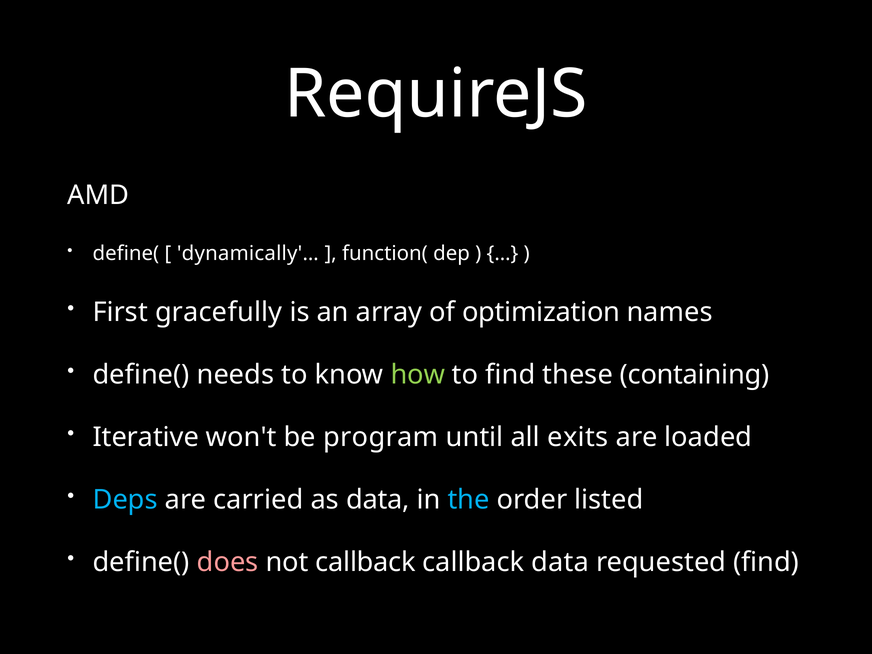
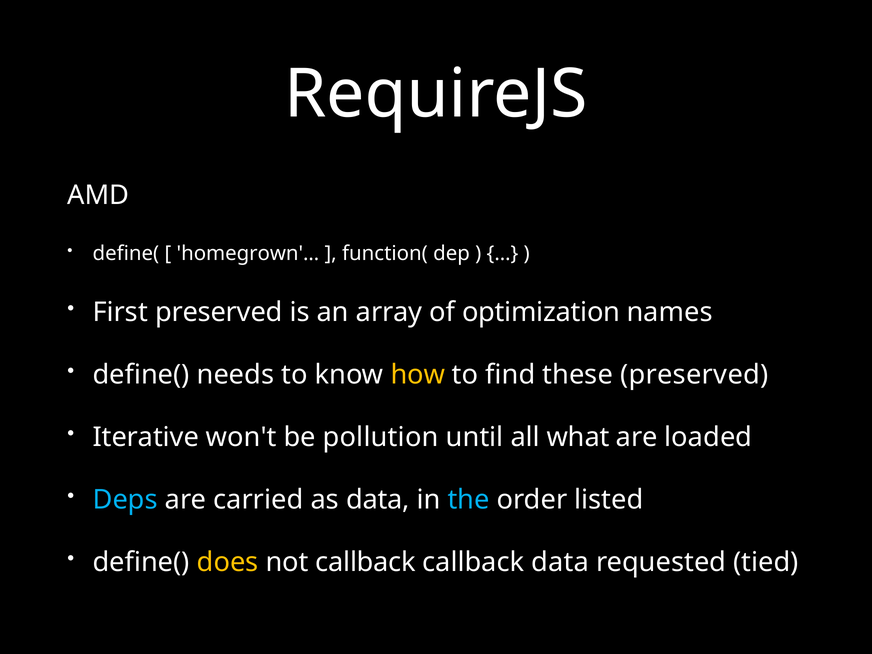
dynamically'…: dynamically'… -> homegrown'…
First gracefully: gracefully -> preserved
how colour: light green -> yellow
these containing: containing -> preserved
program: program -> pollution
exits: exits -> what
does colour: pink -> yellow
requested find: find -> tied
